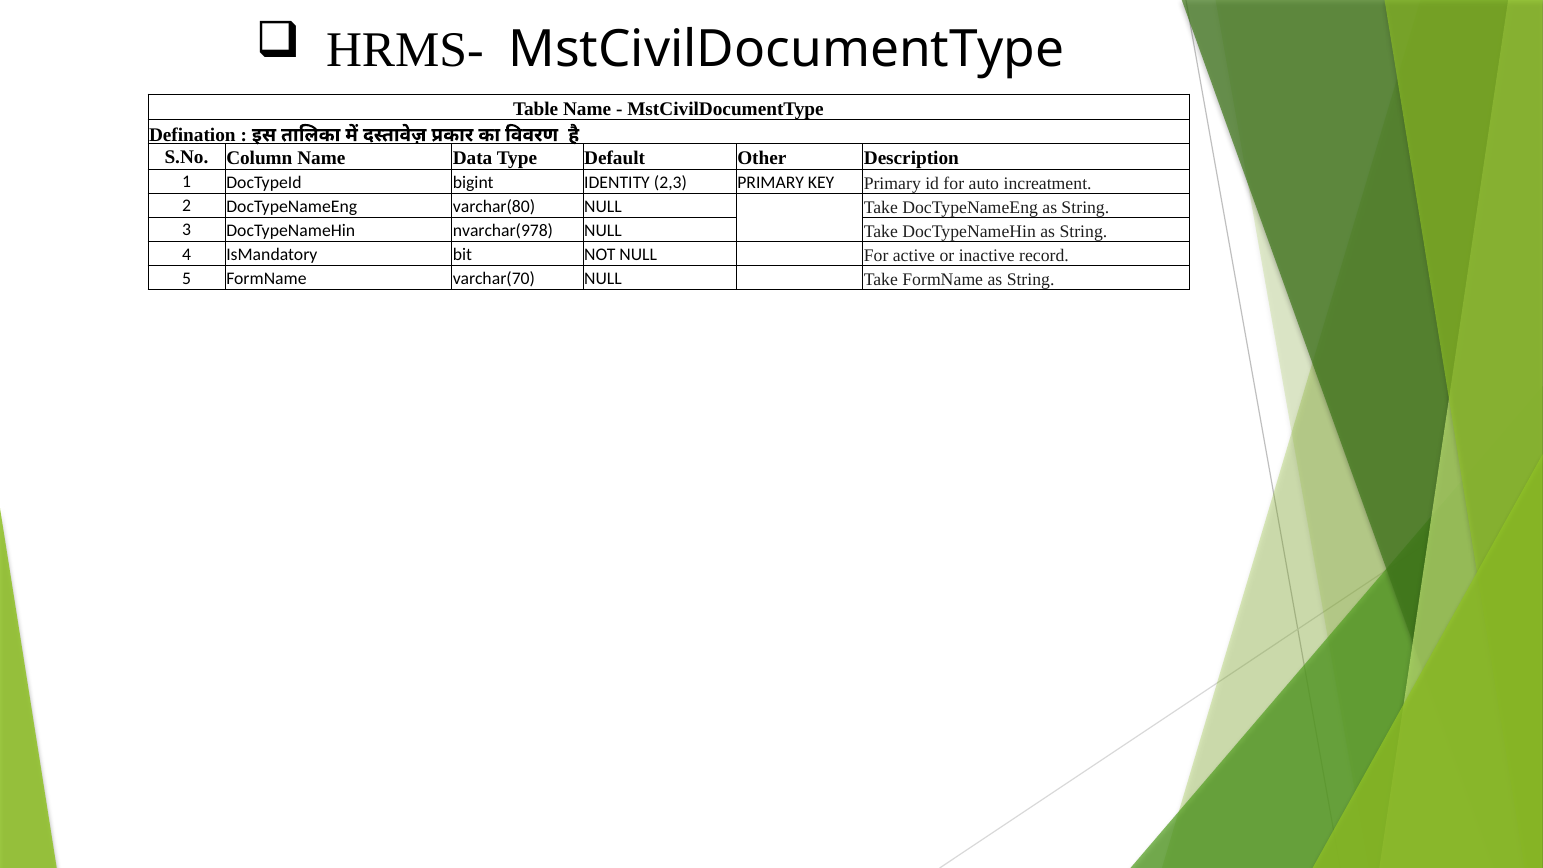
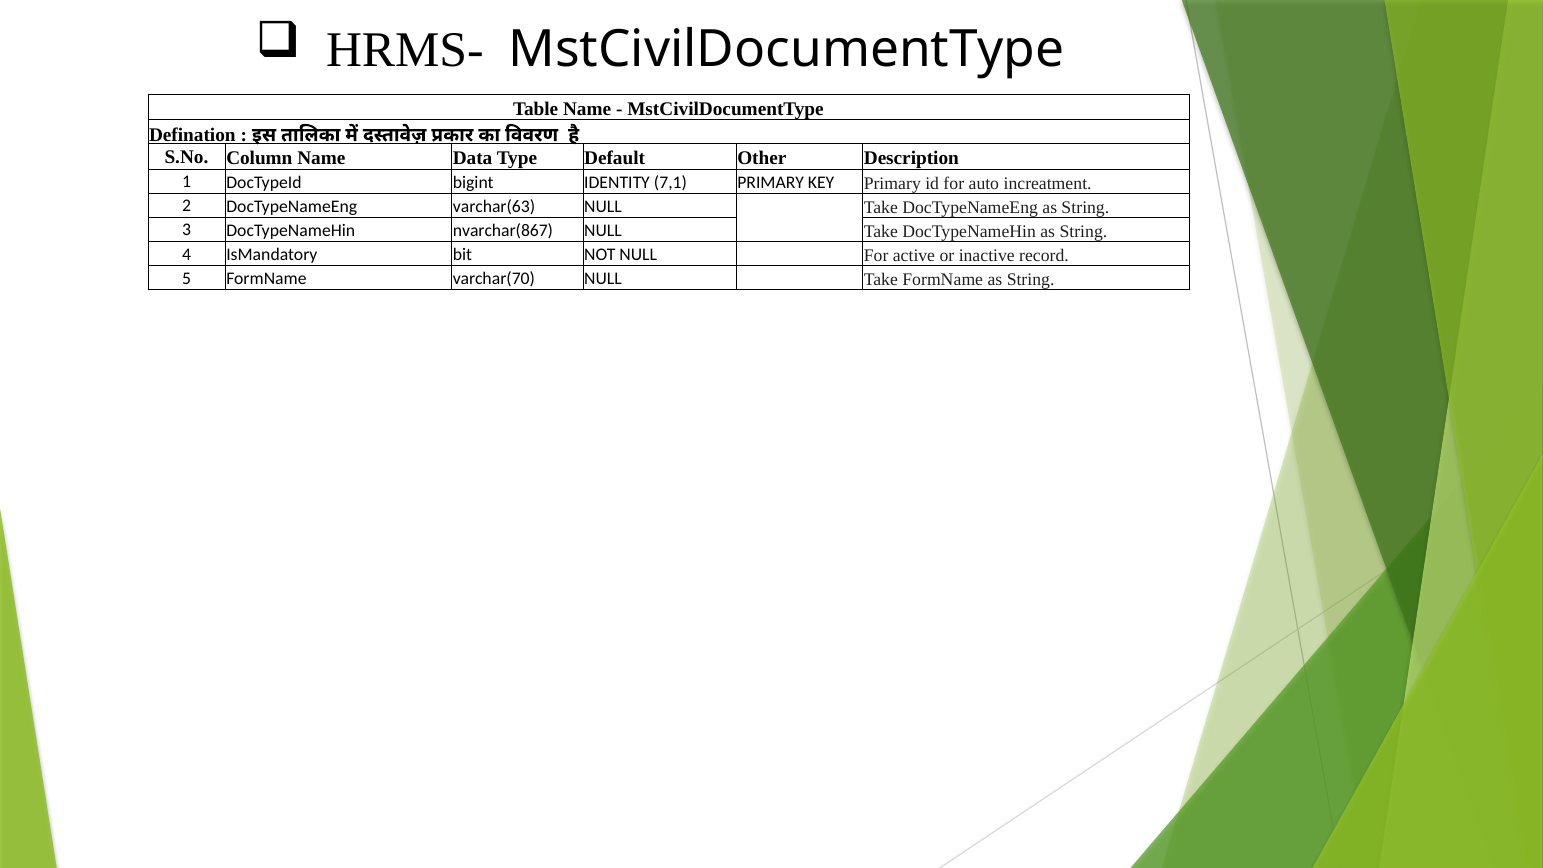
2,3: 2,3 -> 7,1
varchar(80: varchar(80 -> varchar(63
nvarchar(978: nvarchar(978 -> nvarchar(867
